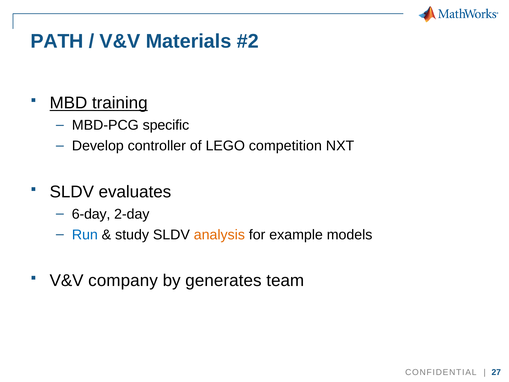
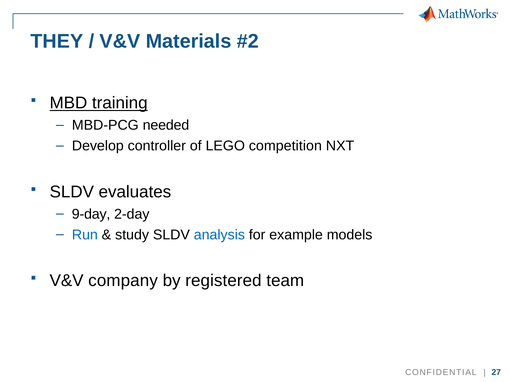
PATH: PATH -> THEY
specific: specific -> needed
6-day: 6-day -> 9-day
analysis colour: orange -> blue
generates: generates -> registered
